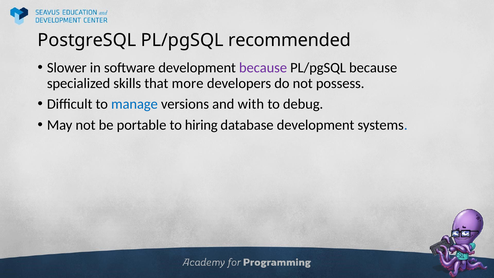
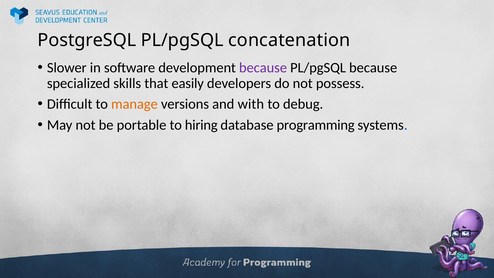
recommended: recommended -> concatenation
more: more -> easily
manage colour: blue -> orange
database development: development -> programming
